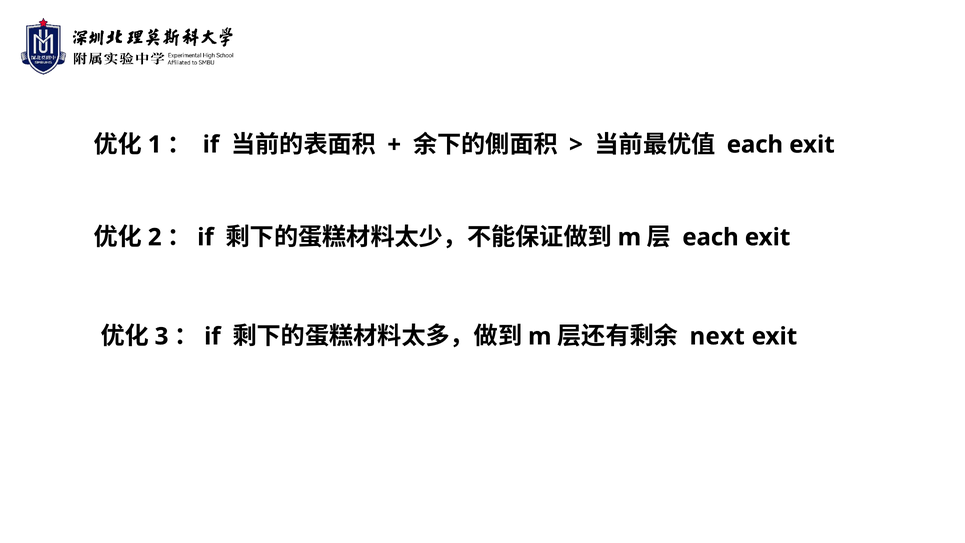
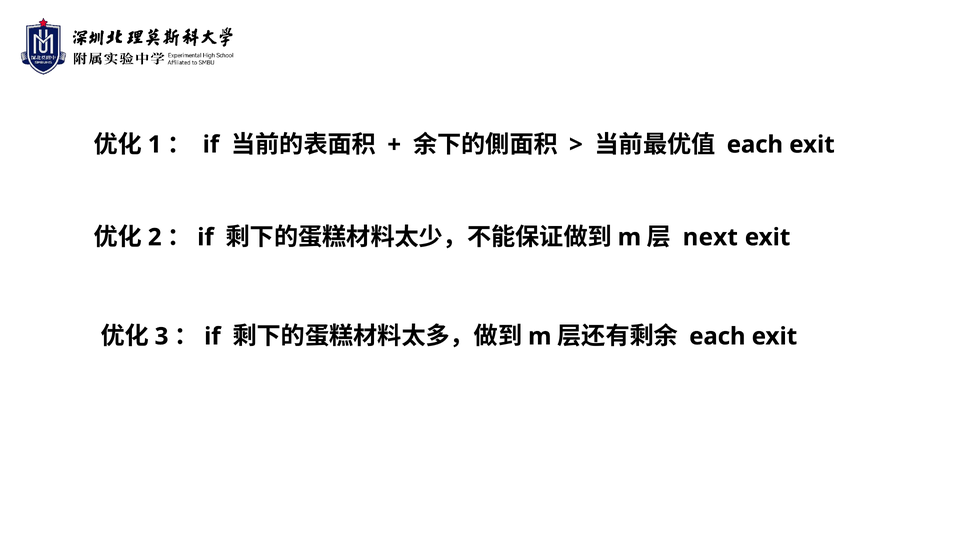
each at (710, 237): each -> next
next at (717, 336): next -> each
